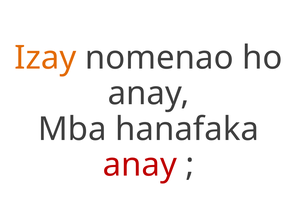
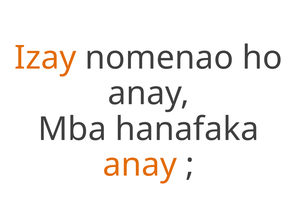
anay at (140, 165) colour: red -> orange
